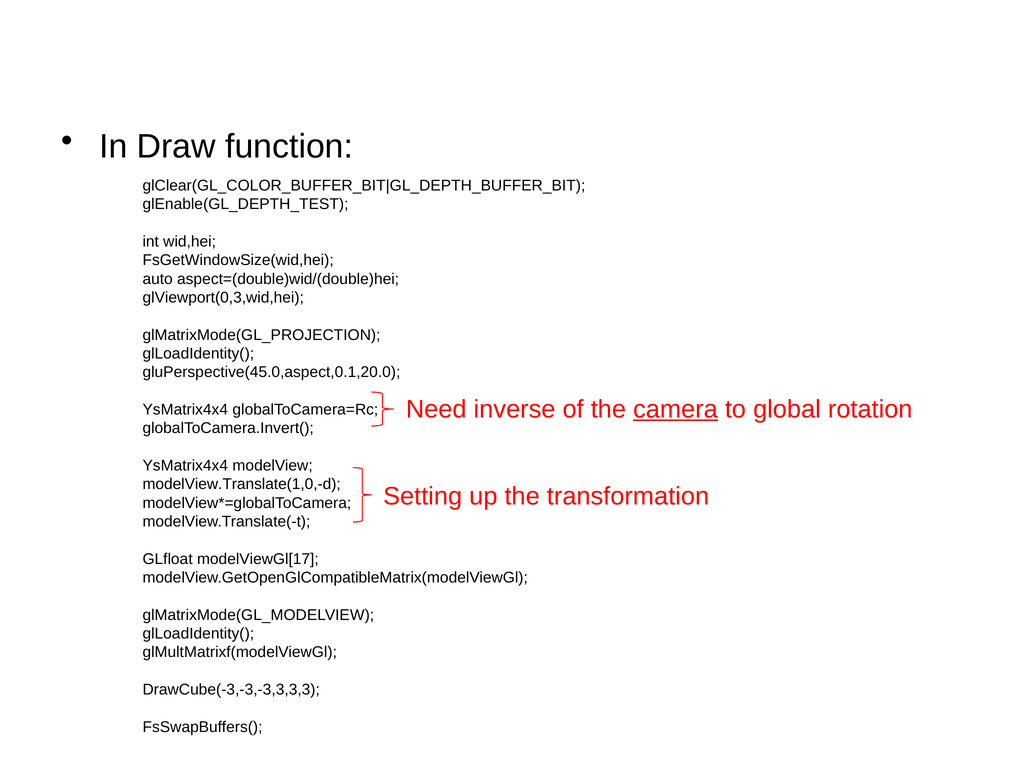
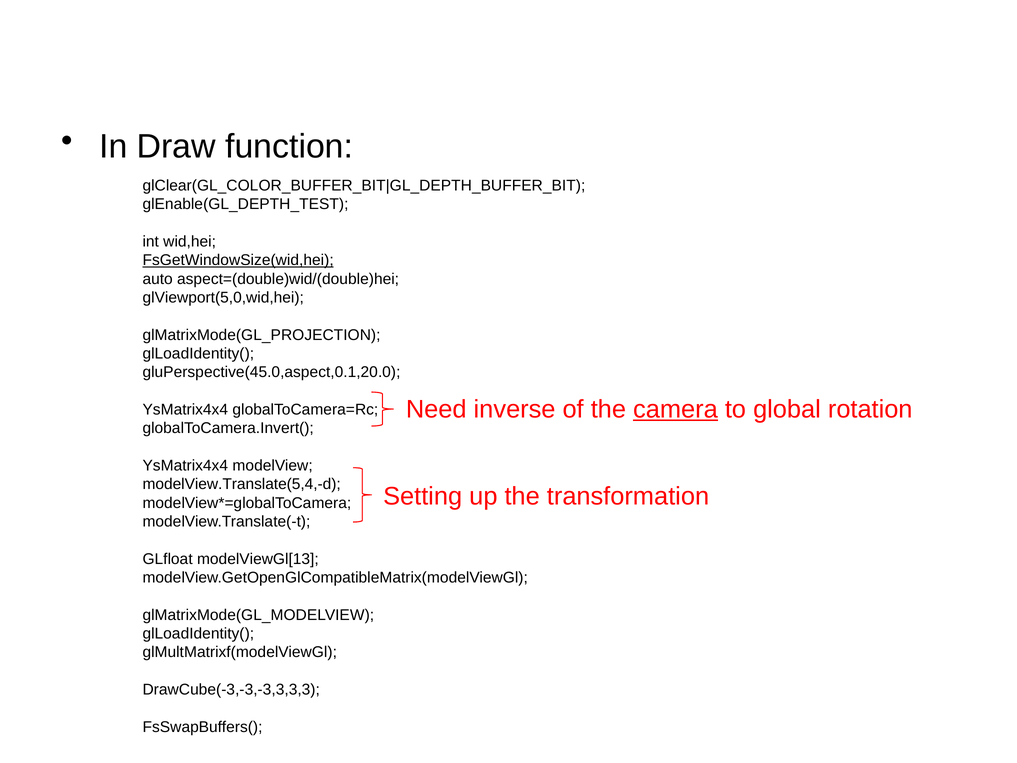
FsGetWindowSize(wid,hei underline: none -> present
glViewport(0,3,wid,hei: glViewport(0,3,wid,hei -> glViewport(5,0,wid,hei
modelView.Translate(1,0,-d: modelView.Translate(1,0,-d -> modelView.Translate(5,4,-d
modelViewGl[17: modelViewGl[17 -> modelViewGl[13
